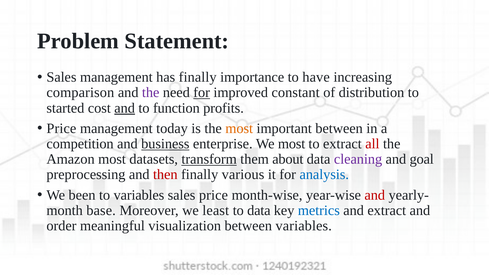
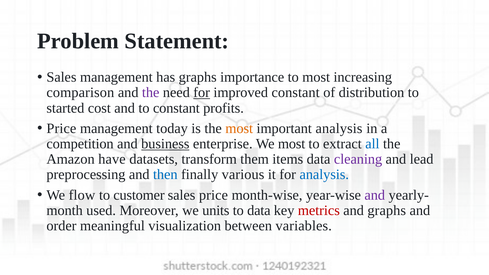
has finally: finally -> graphs
to have: have -> most
and at (125, 108) underline: present -> none
to function: function -> constant
important between: between -> analysis
all colour: red -> blue
Amazon most: most -> have
transform underline: present -> none
about: about -> items
goal: goal -> lead
then colour: red -> blue
been: been -> flow
to variables: variables -> customer
and at (375, 195) colour: red -> purple
base: base -> used
least: least -> units
metrics colour: blue -> red
and extract: extract -> graphs
